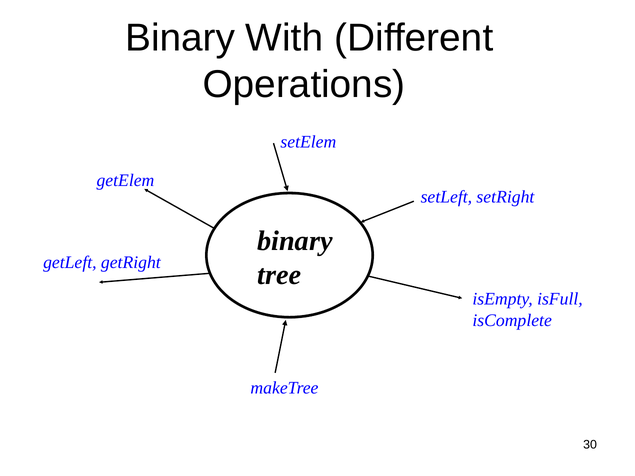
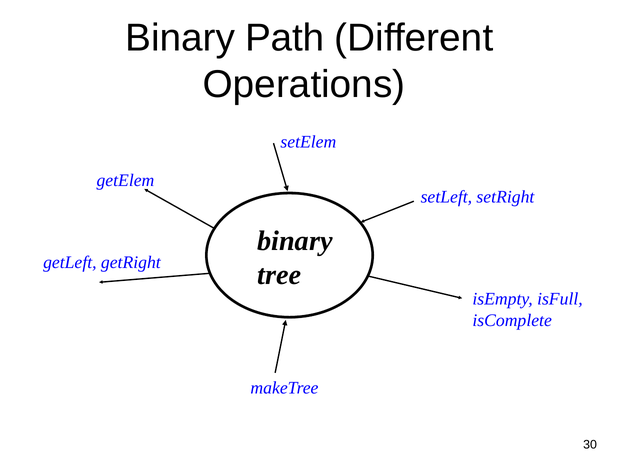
With: With -> Path
